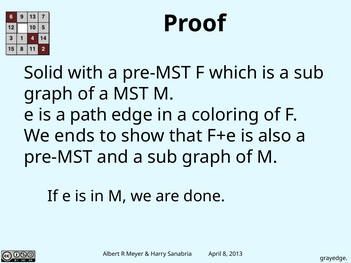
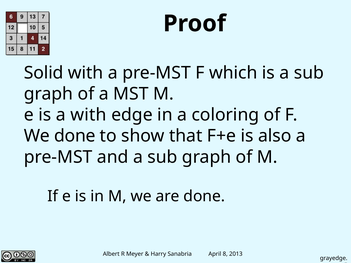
a path: path -> with
We ends: ends -> done
